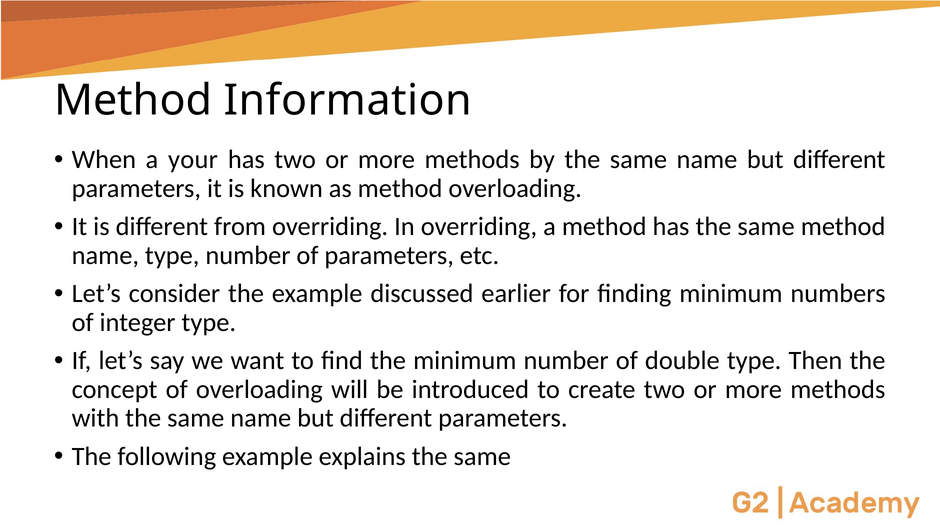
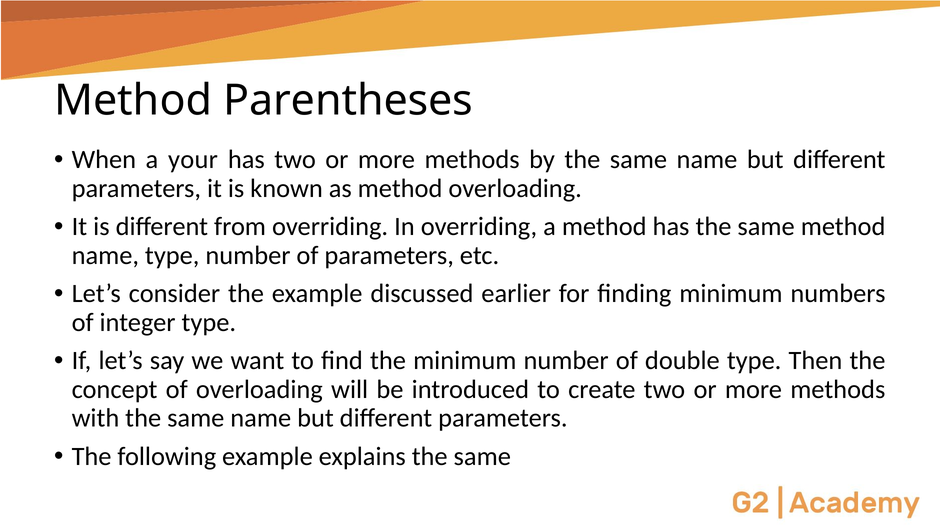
Information: Information -> Parentheses
